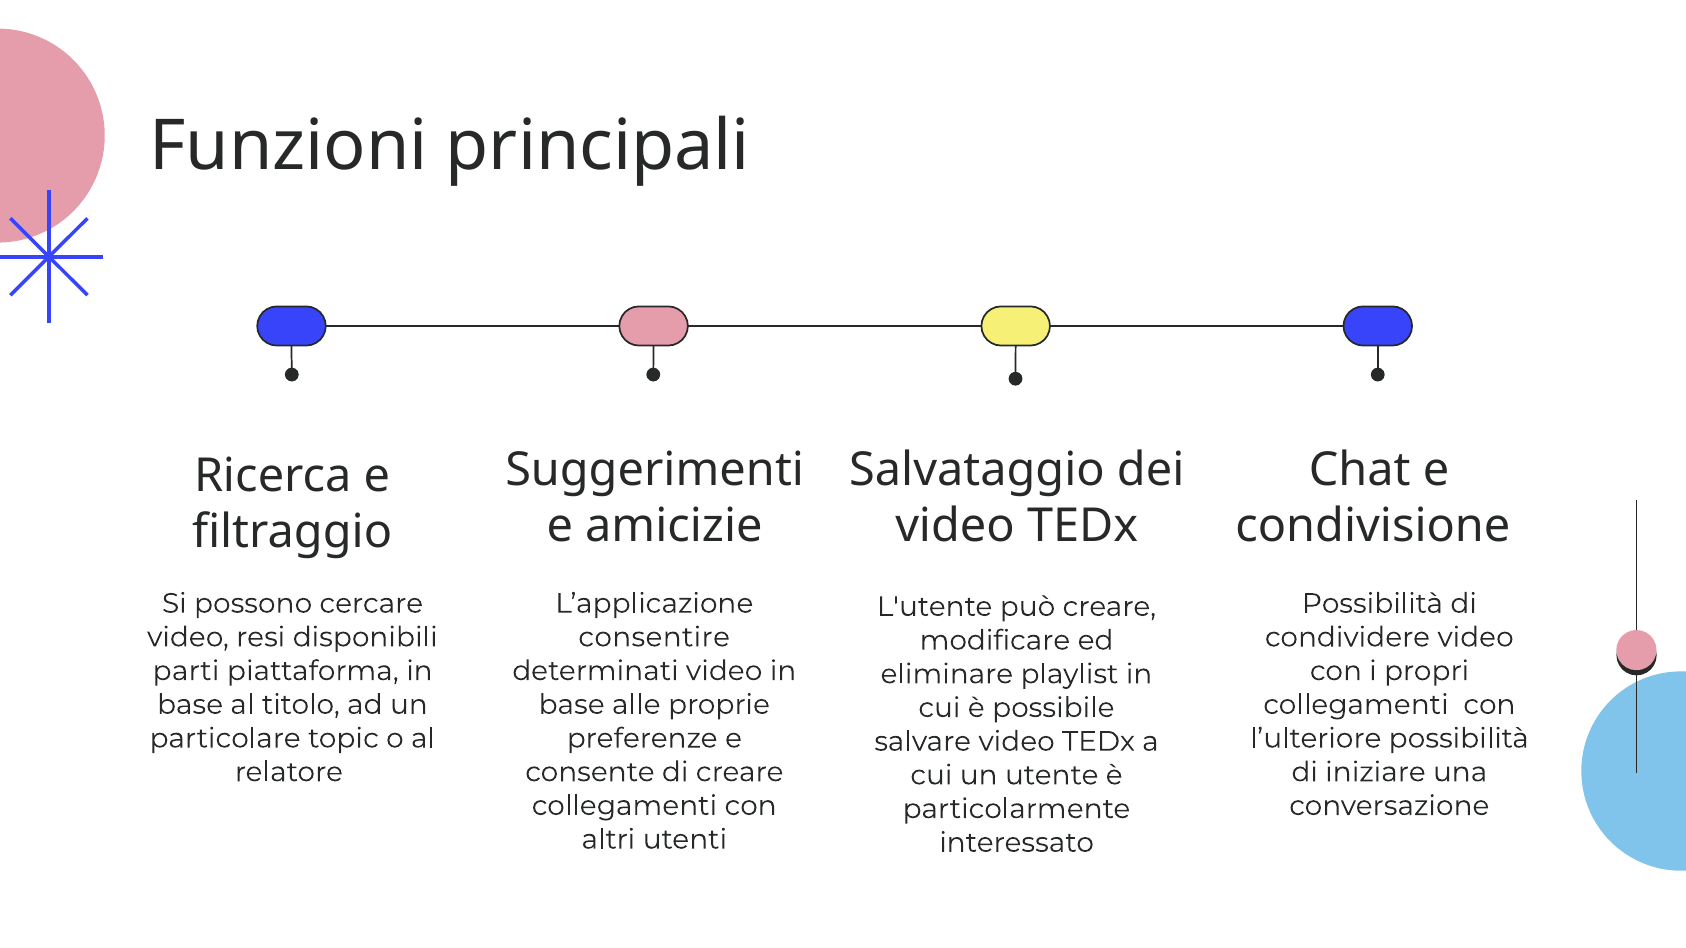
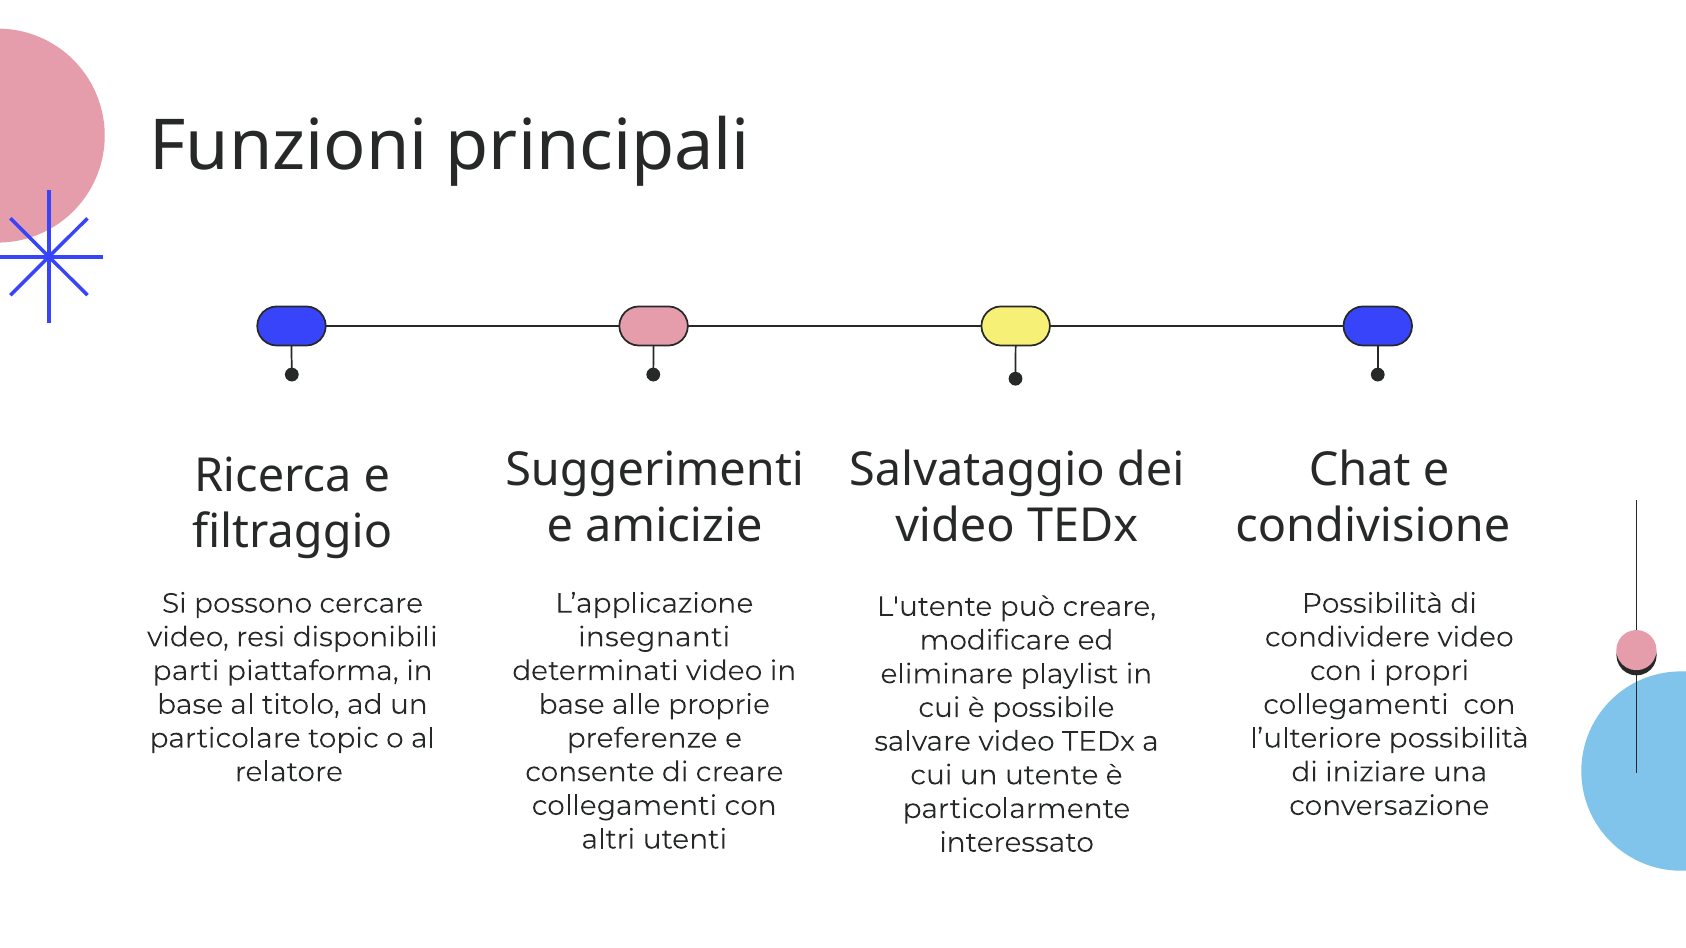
consentire: consentire -> insegnanti
